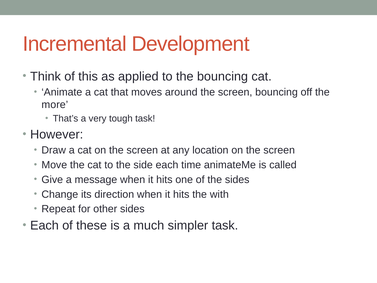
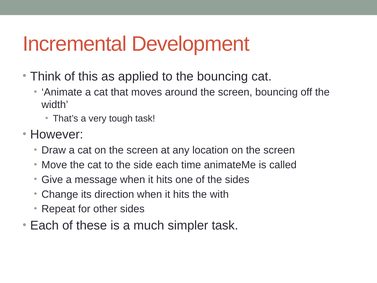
more: more -> width
